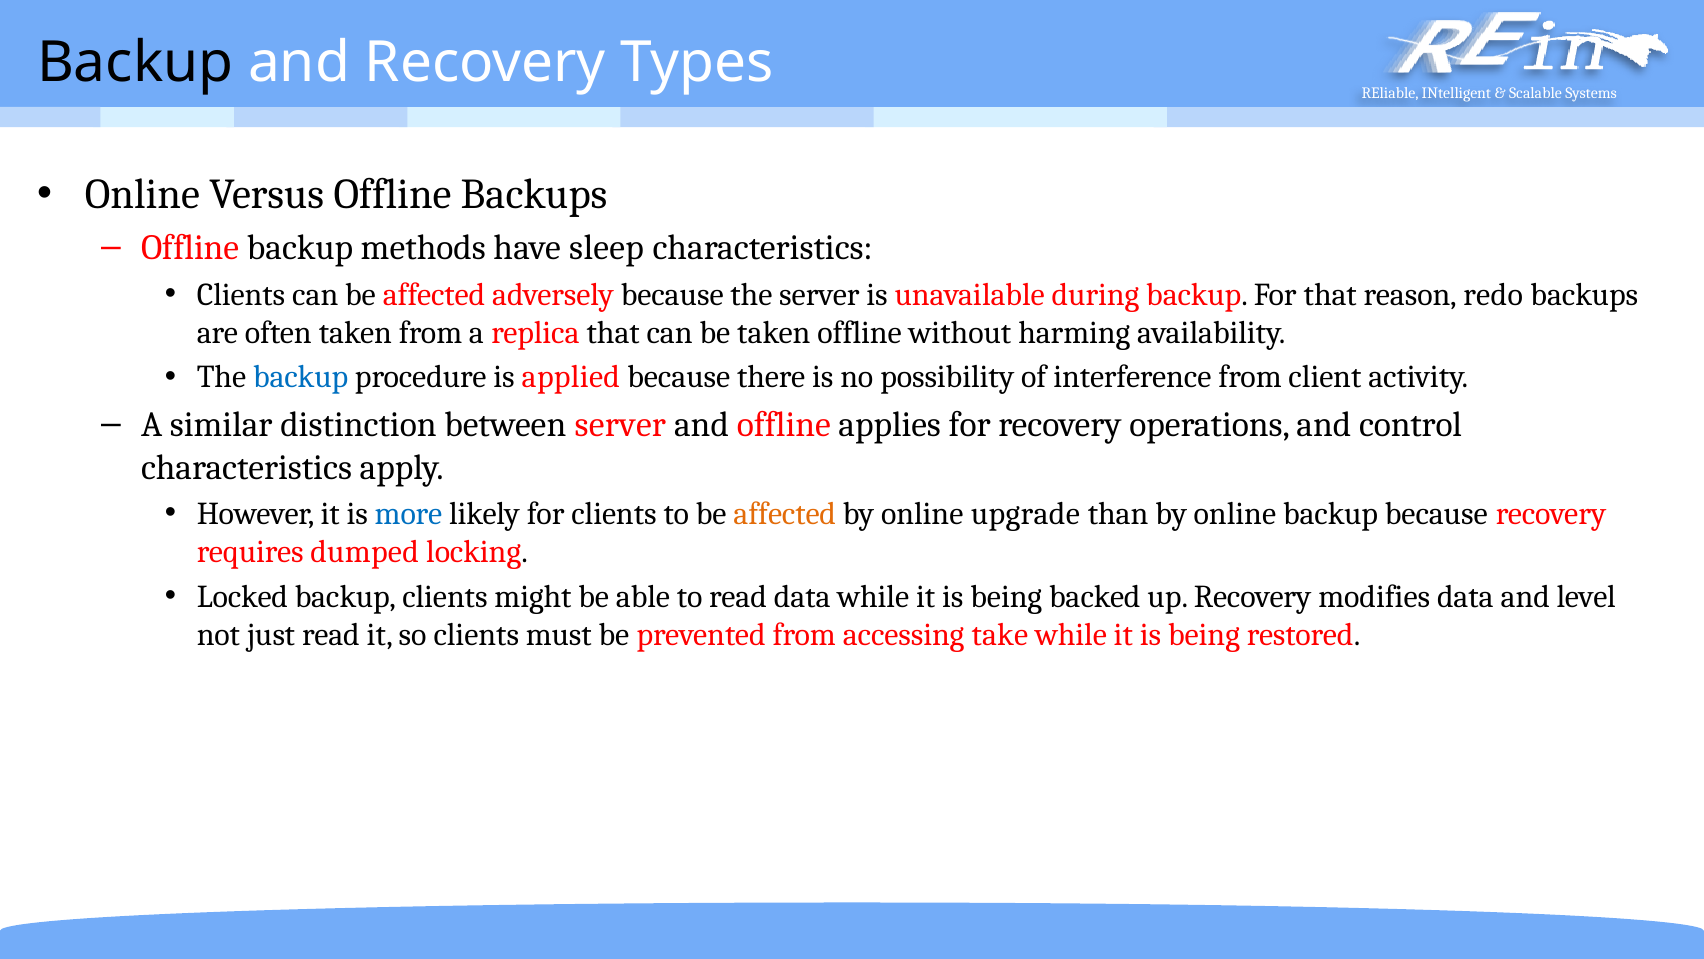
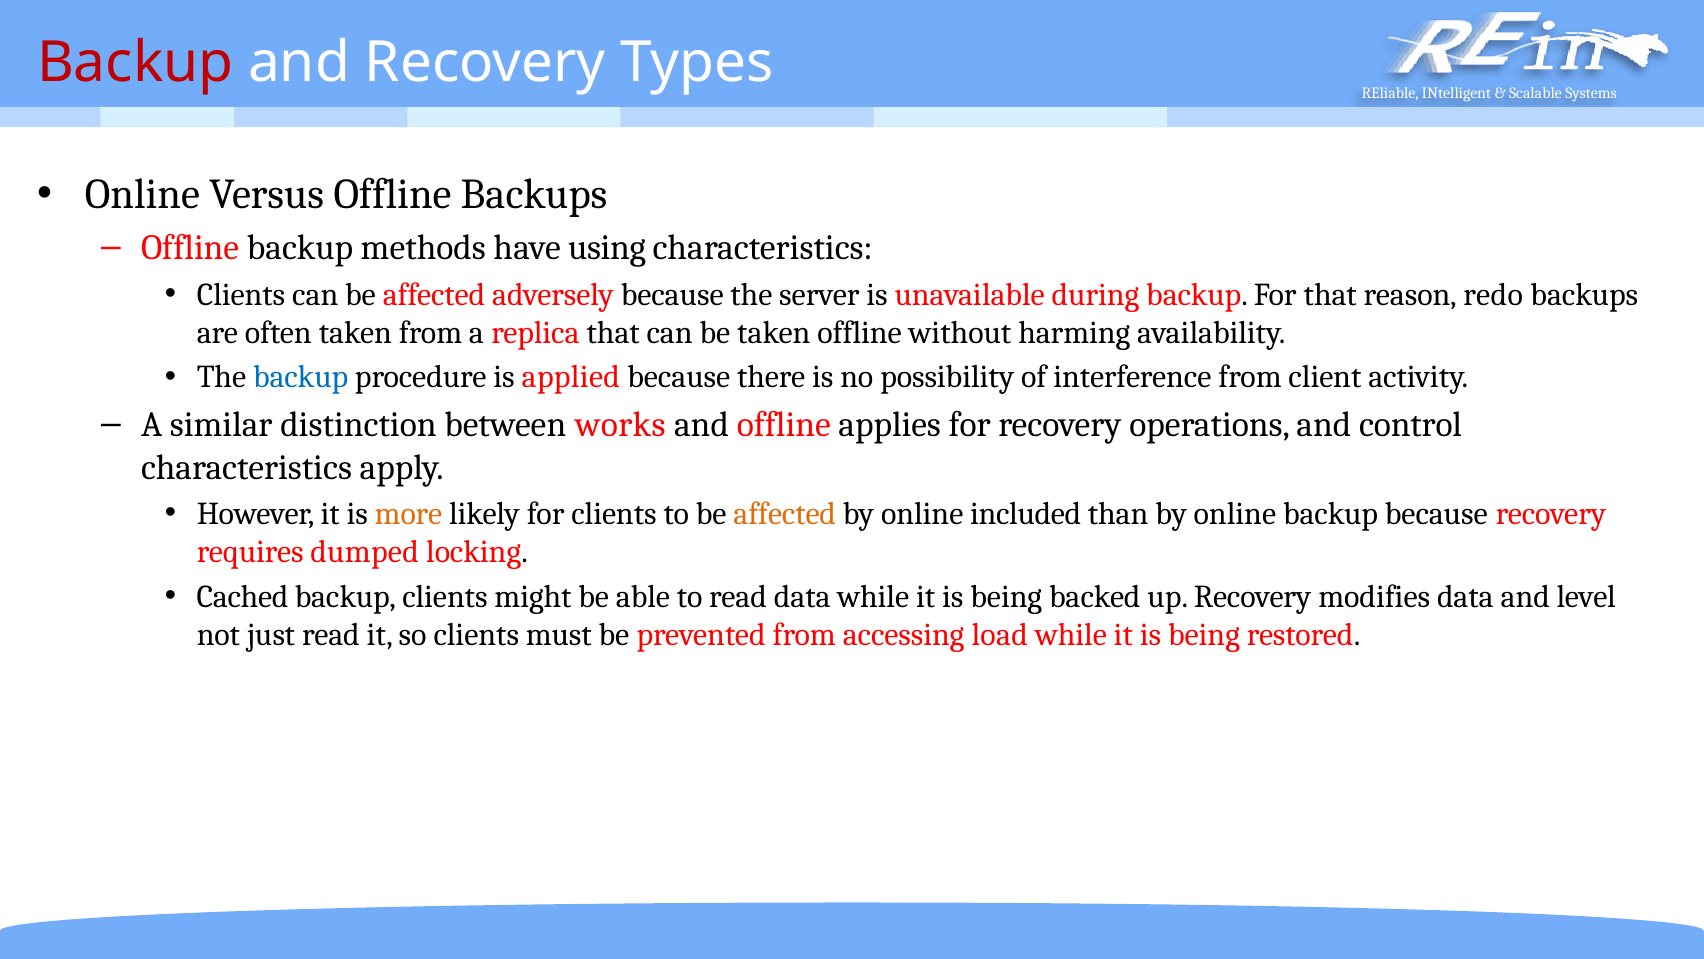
Backup at (135, 62) colour: black -> red
sleep: sleep -> using
between server: server -> works
more colour: blue -> orange
upgrade: upgrade -> included
Locked: Locked -> Cached
take: take -> load
